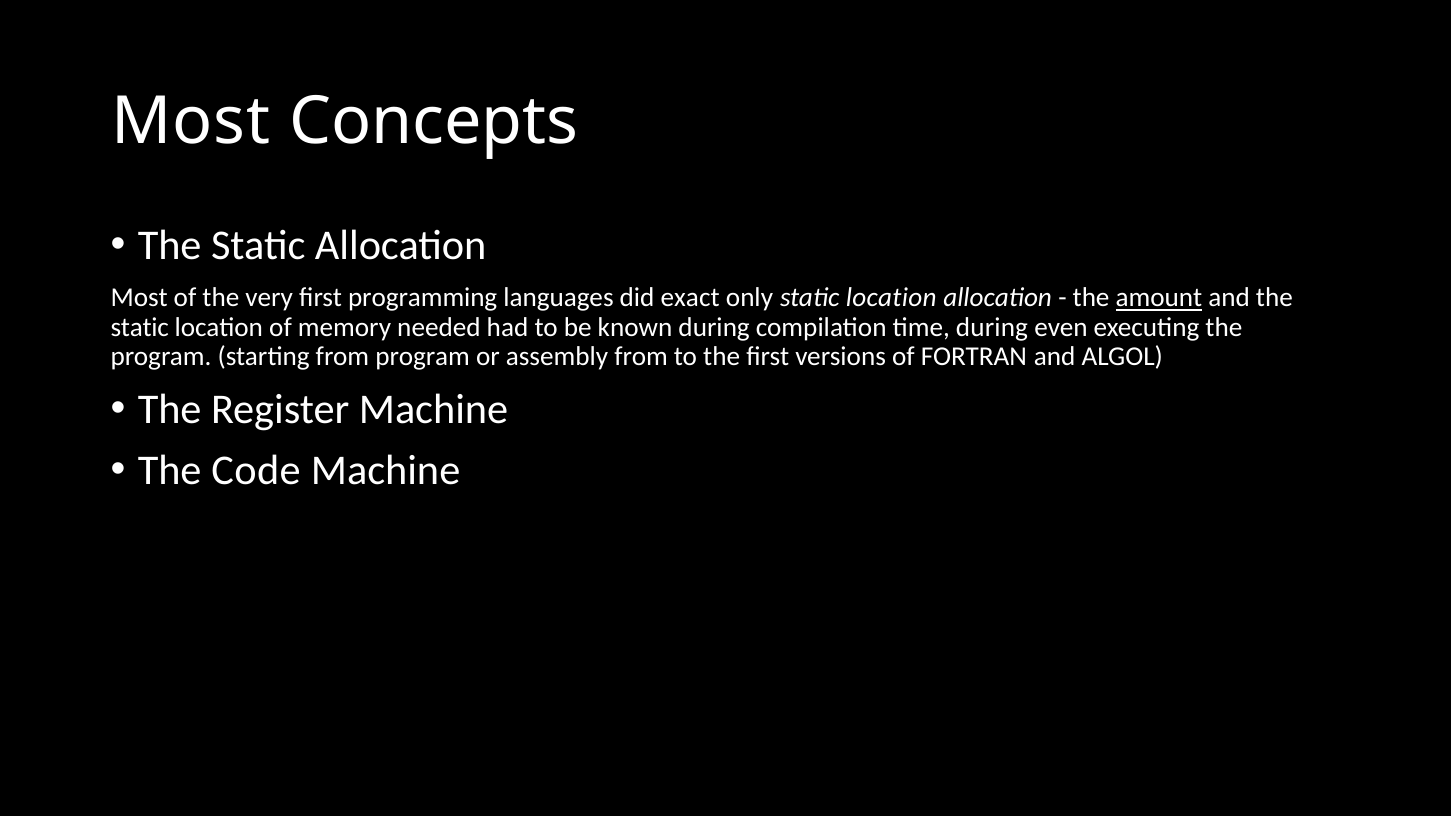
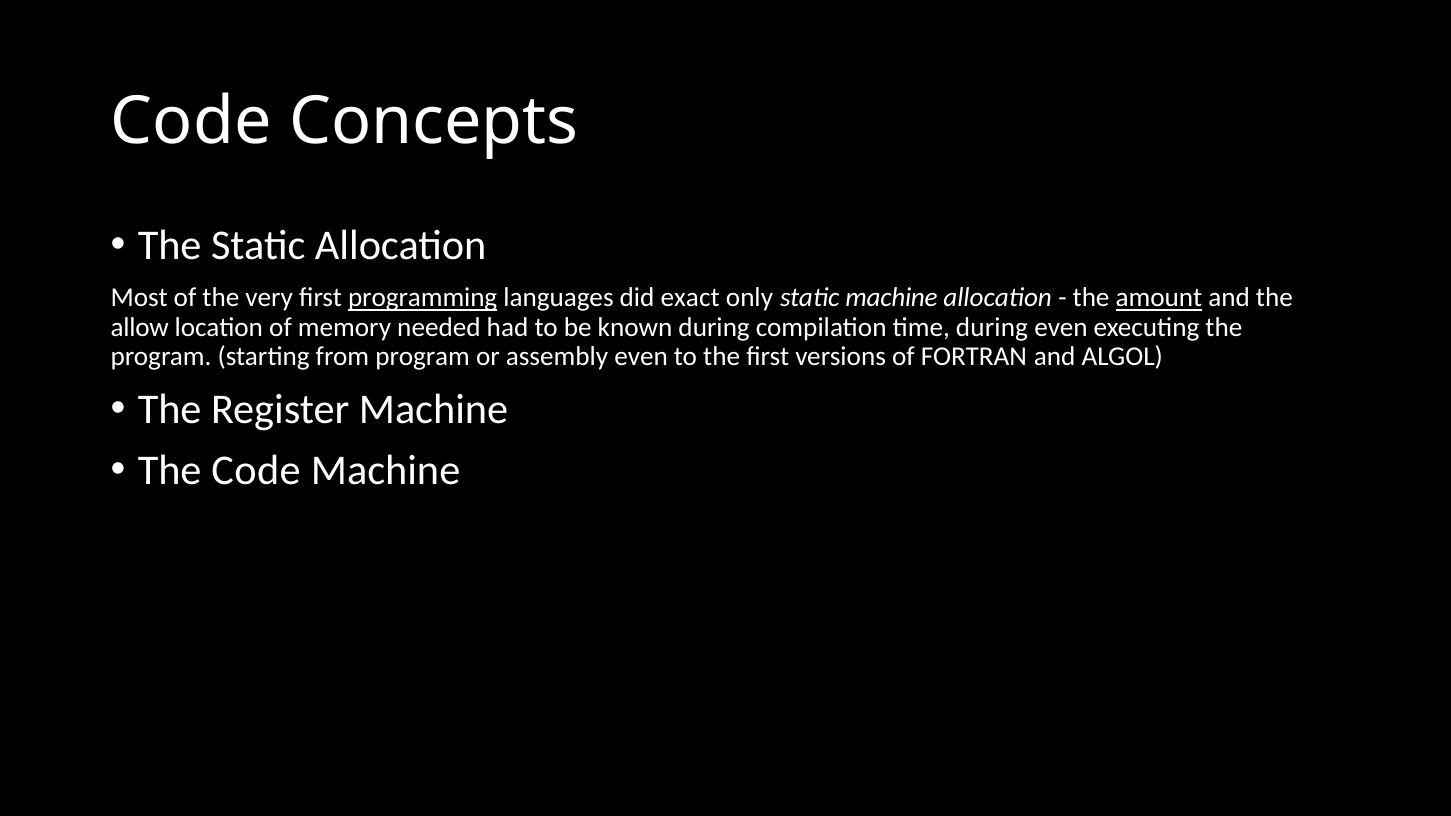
Most at (191, 122): Most -> Code
programming underline: none -> present
only static location: location -> machine
static at (140, 327): static -> allow
assembly from: from -> even
